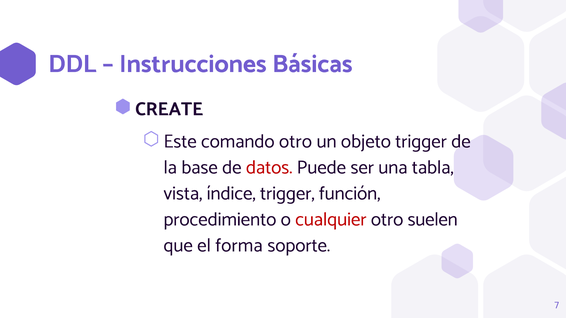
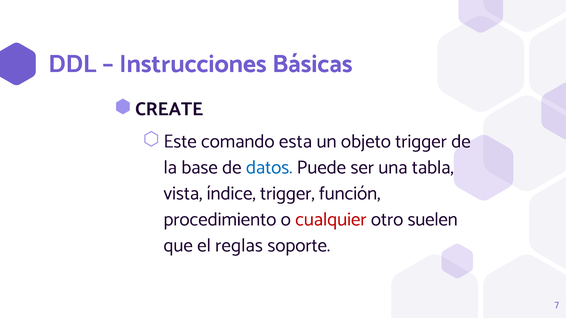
comando otro: otro -> esta
datos colour: red -> blue
forma: forma -> reglas
